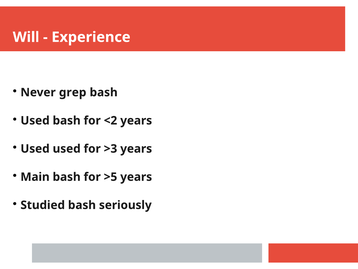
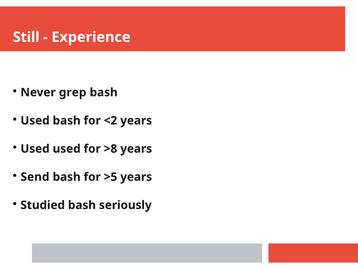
Will: Will -> Still
>3: >3 -> >8
Main: Main -> Send
